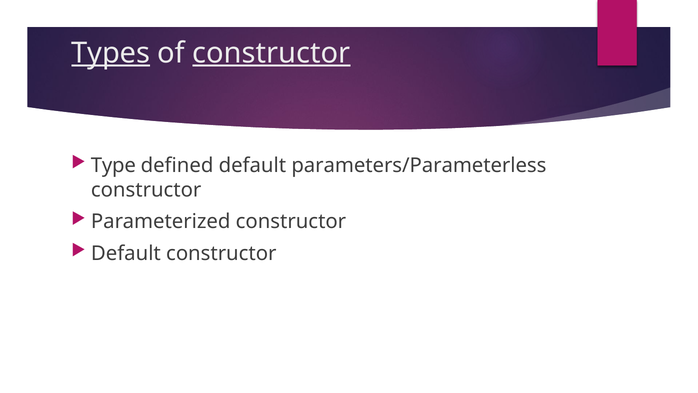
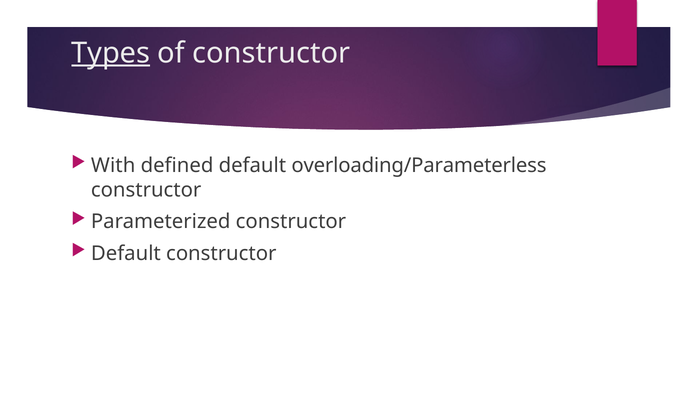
constructor at (271, 53) underline: present -> none
Type: Type -> With
parameters/Parameterless: parameters/Parameterless -> overloading/Parameterless
